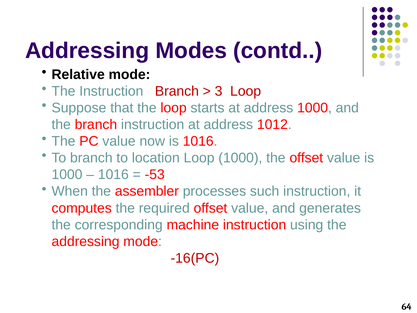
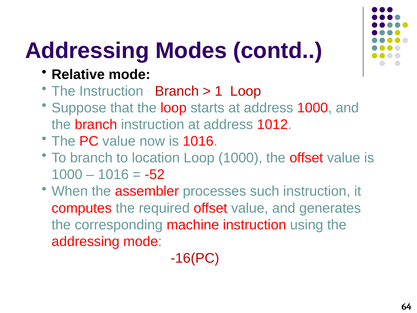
3: 3 -> 1
-53: -53 -> -52
